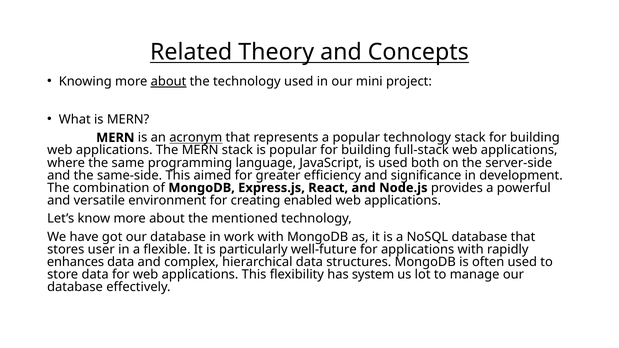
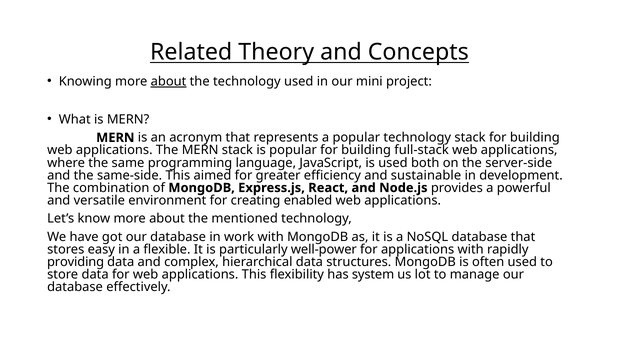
acronym underline: present -> none
significance: significance -> sustainable
user: user -> easy
well-future: well-future -> well-power
enhances: enhances -> providing
